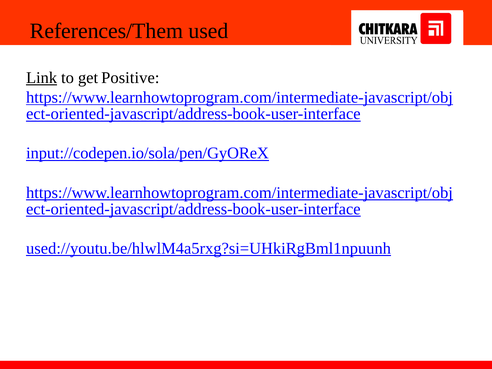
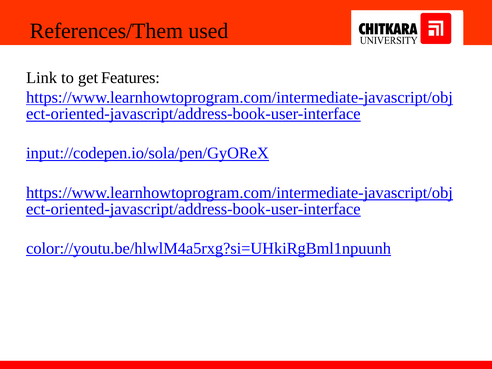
Link underline: present -> none
Positive: Positive -> Features
used://youtu.be/hlwlM4a5rxg?si=UHkiRgBml1npuunh: used://youtu.be/hlwlM4a5rxg?si=UHkiRgBml1npuunh -> color://youtu.be/hlwlM4a5rxg?si=UHkiRgBml1npuunh
